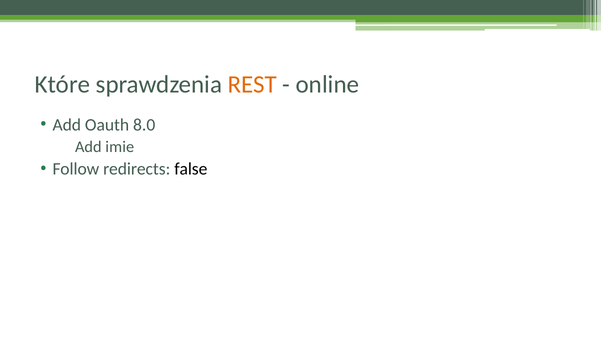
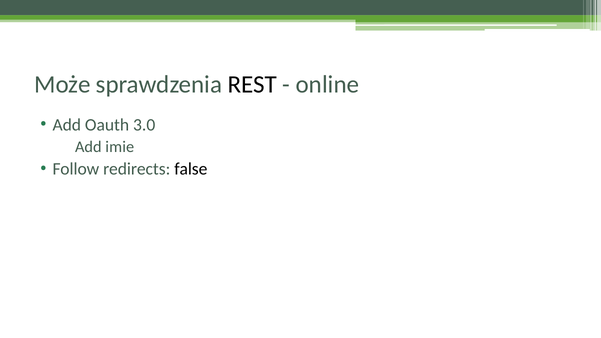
Które: Które -> Może
REST colour: orange -> black
8.0: 8.0 -> 3.0
